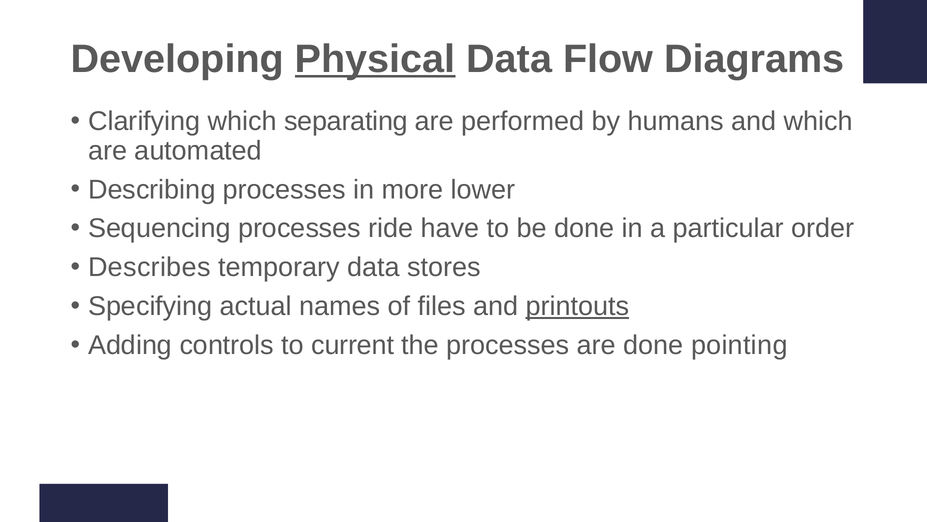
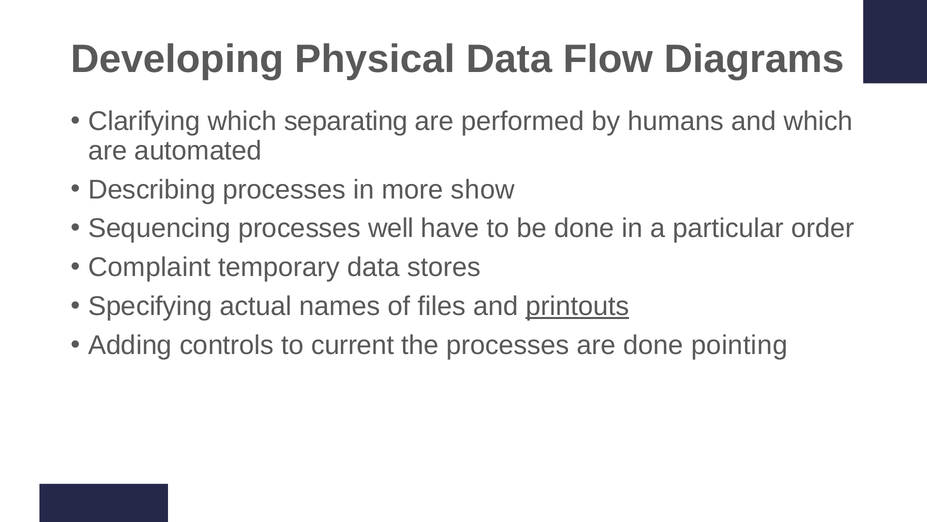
Physical underline: present -> none
lower: lower -> show
ride: ride -> well
Describes: Describes -> Complaint
